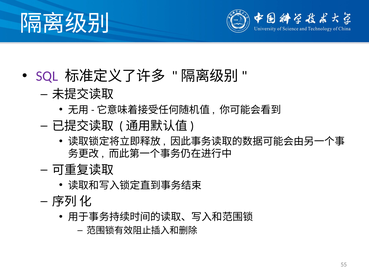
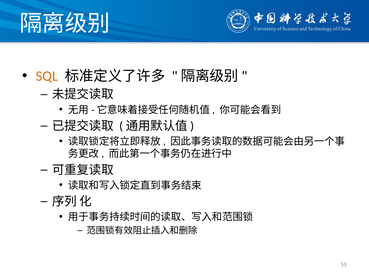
SQL colour: purple -> orange
